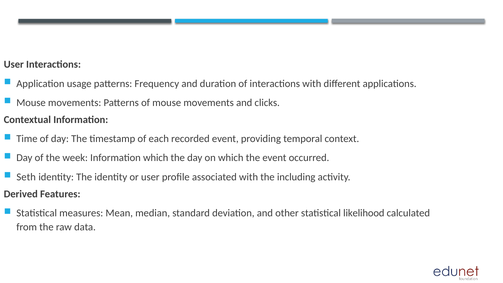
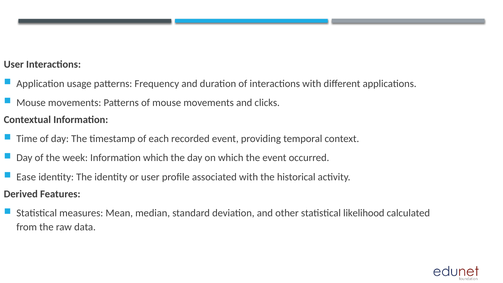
Seth: Seth -> Ease
including: including -> historical
